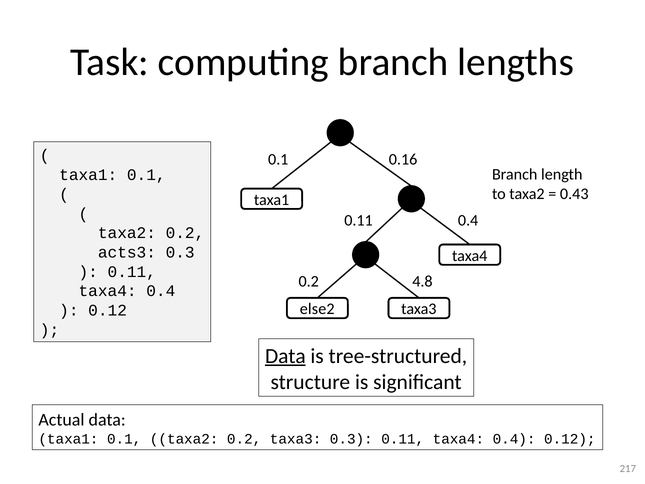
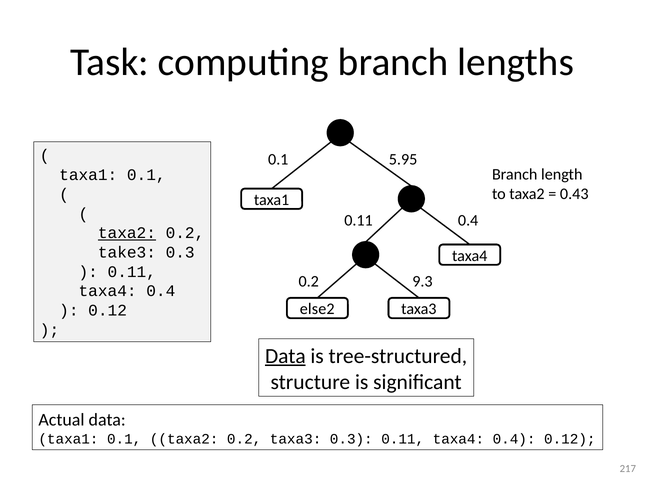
0.16: 0.16 -> 5.95
taxa2 at (127, 233) underline: none -> present
acts3: acts3 -> take3
4.8: 4.8 -> 9.3
